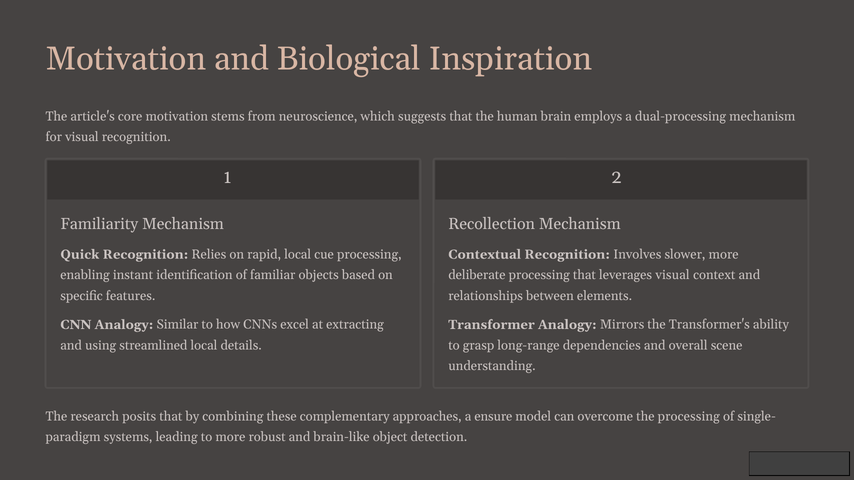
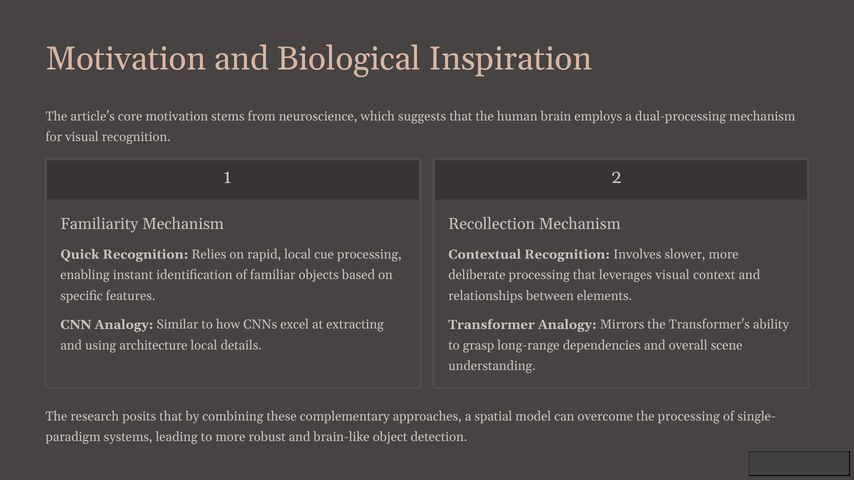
streamlined: streamlined -> architecture
ensure: ensure -> spatial
